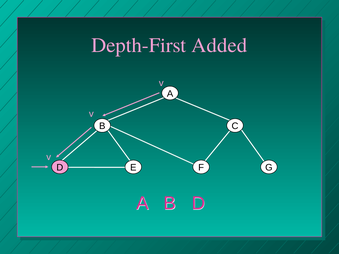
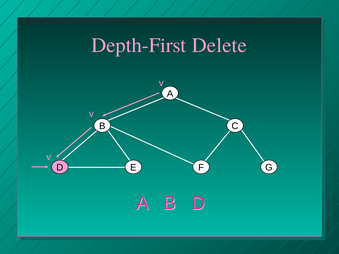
Added: Added -> Delete
